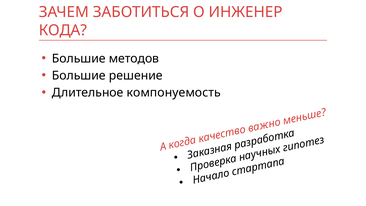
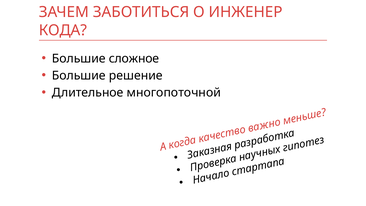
методов: методов -> сложное
компонуемость: компонуемость -> многопоточной
